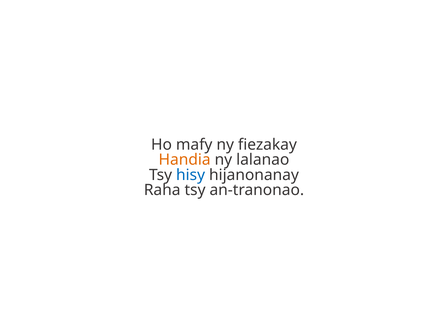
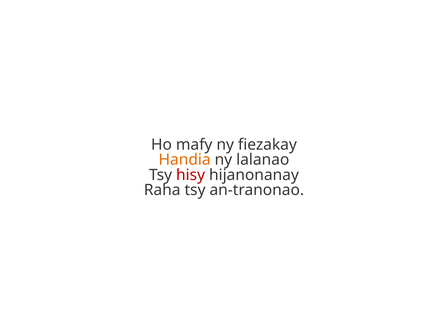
hisy colour: blue -> red
